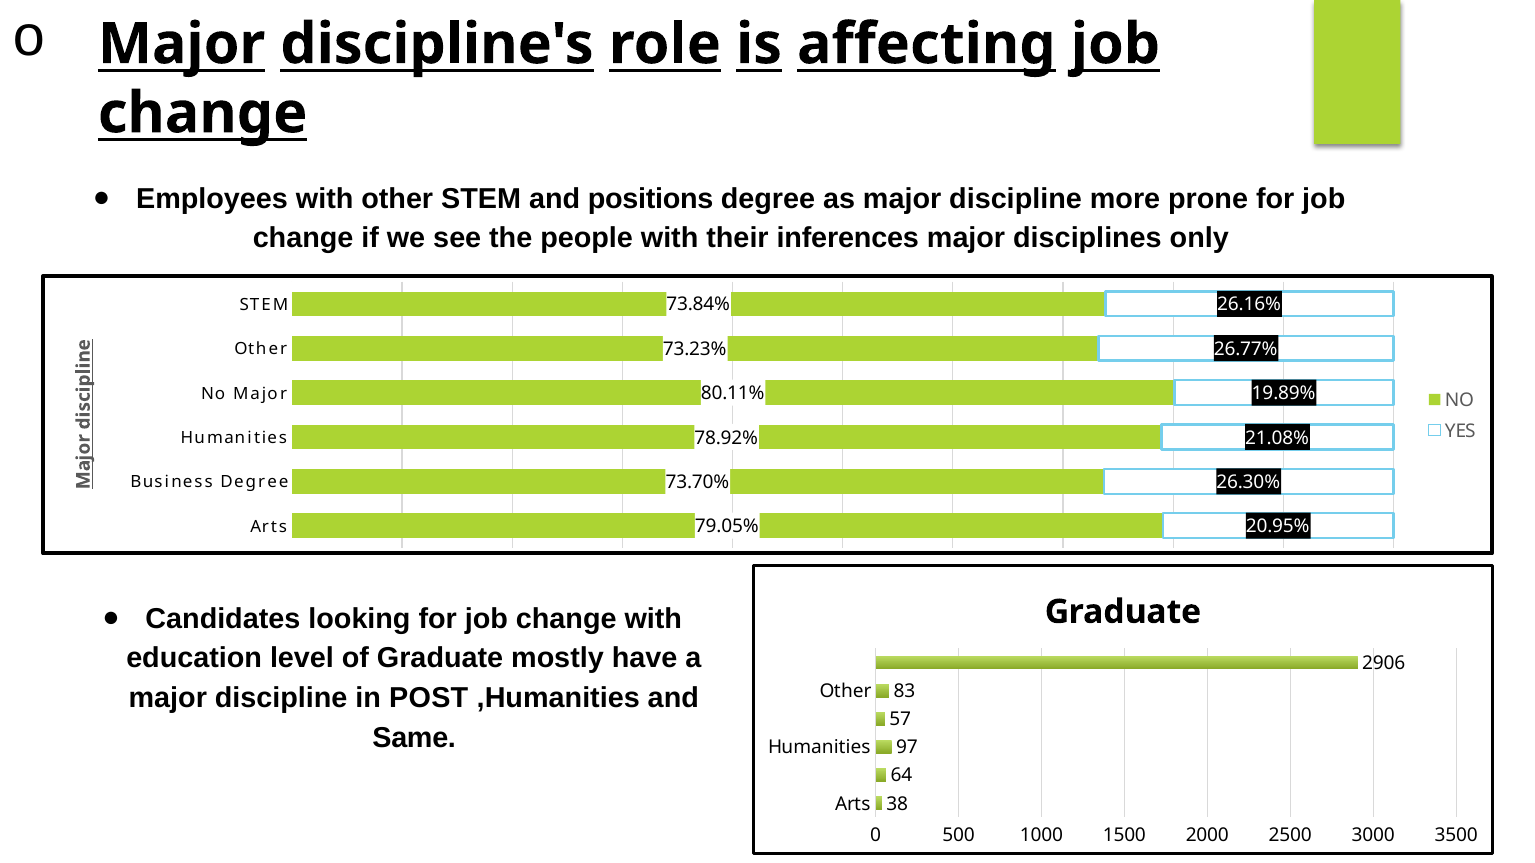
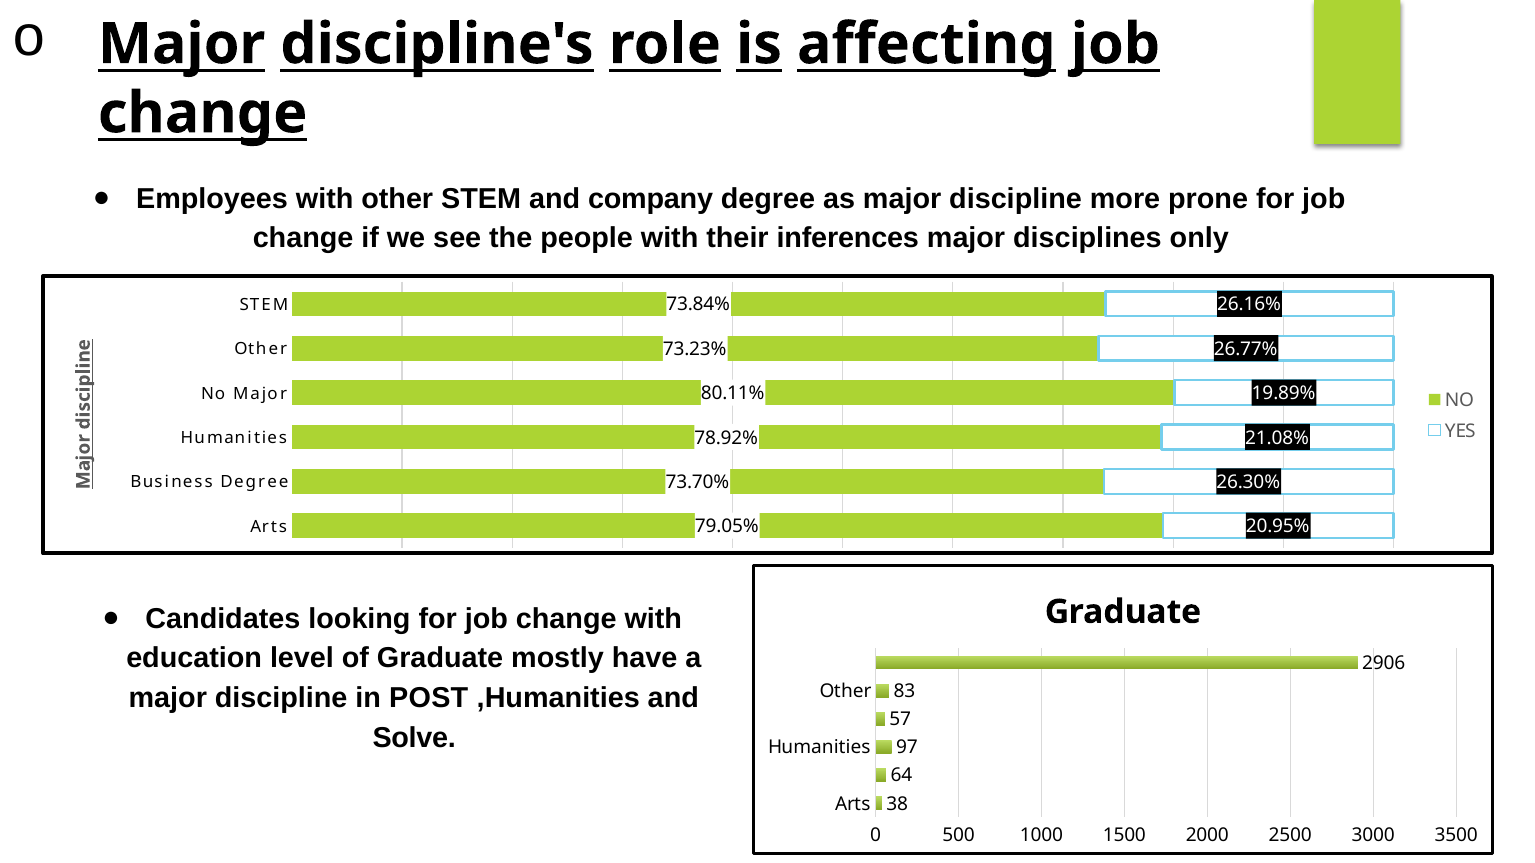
positions: positions -> company
Same: Same -> Solve
